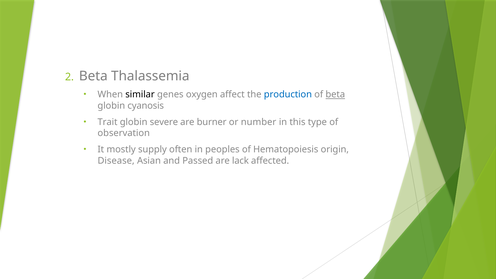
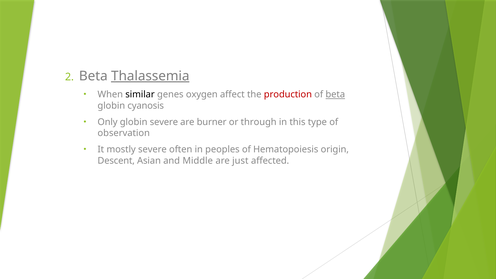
Thalassemia underline: none -> present
production colour: blue -> red
Trait: Trait -> Only
number: number -> through
mostly supply: supply -> severe
Disease: Disease -> Descent
Passed: Passed -> Middle
lack: lack -> just
